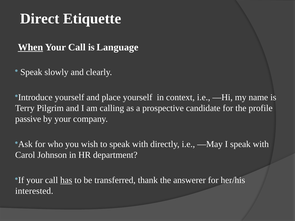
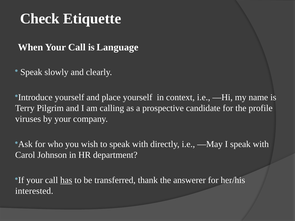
Direct: Direct -> Check
When underline: present -> none
passive: passive -> viruses
